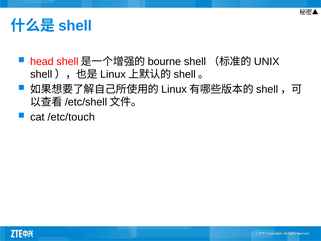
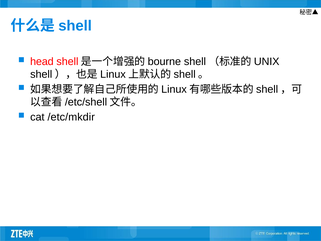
/etc/touch: /etc/touch -> /etc/mkdir
